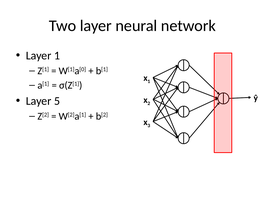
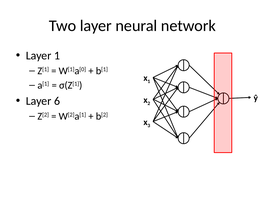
5: 5 -> 6
